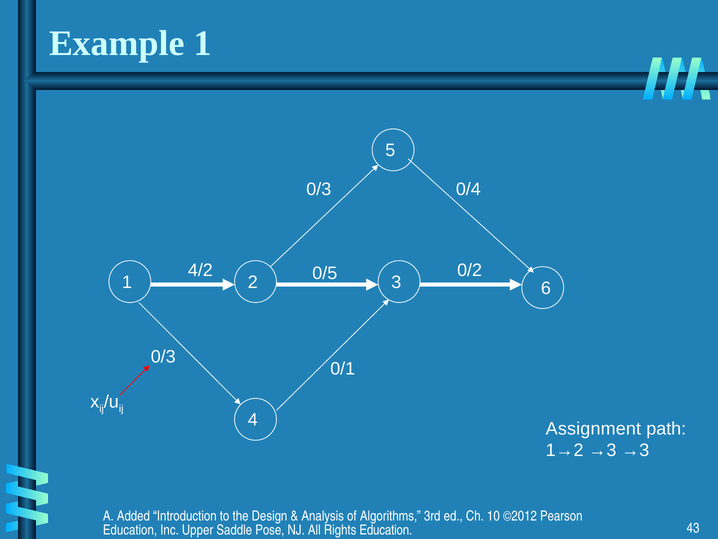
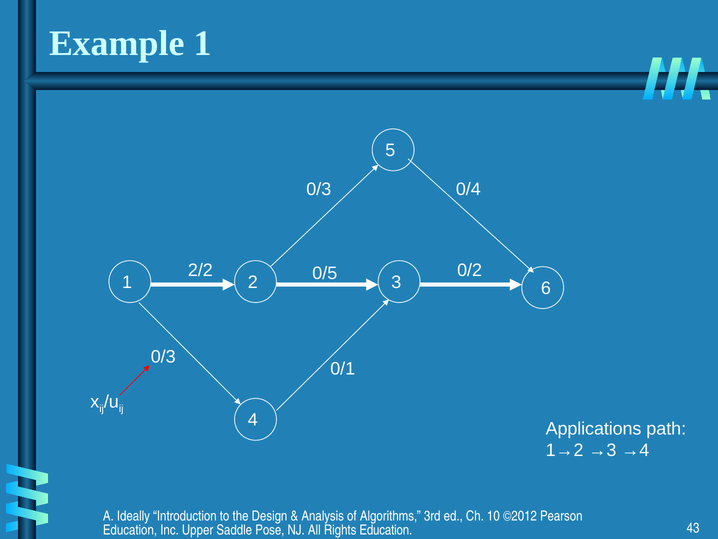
4/2: 4/2 -> 2/2
Assignment: Assignment -> Applications
→3 →3: →3 -> →4
Added: Added -> Ideally
